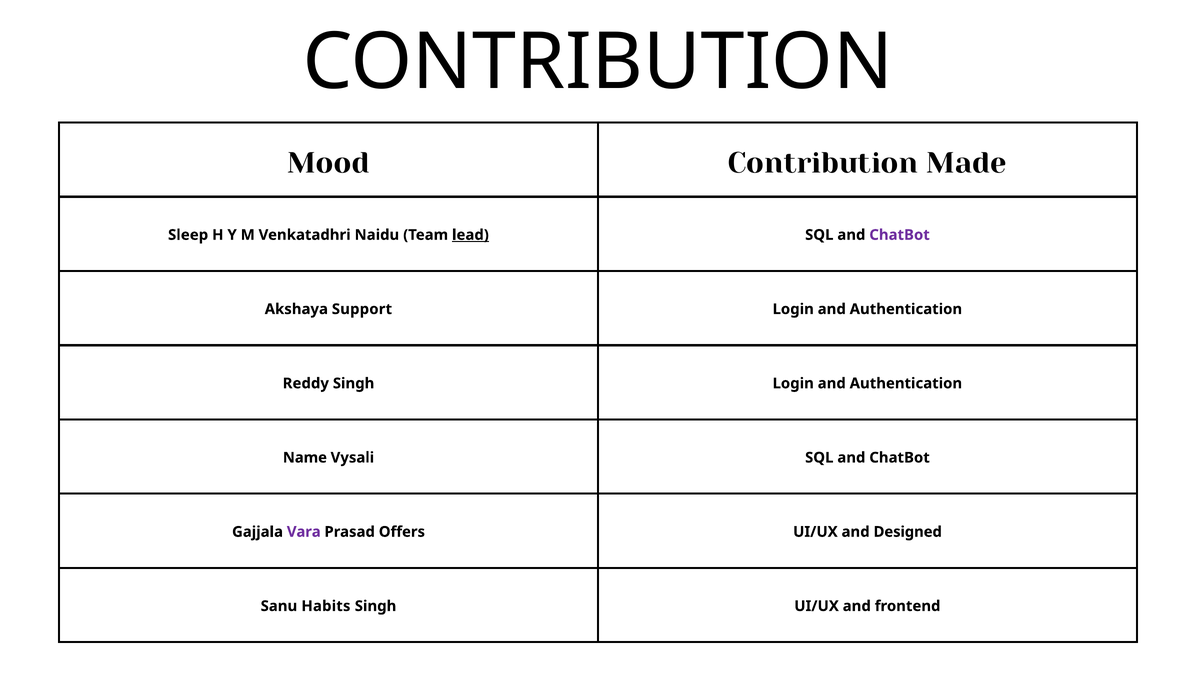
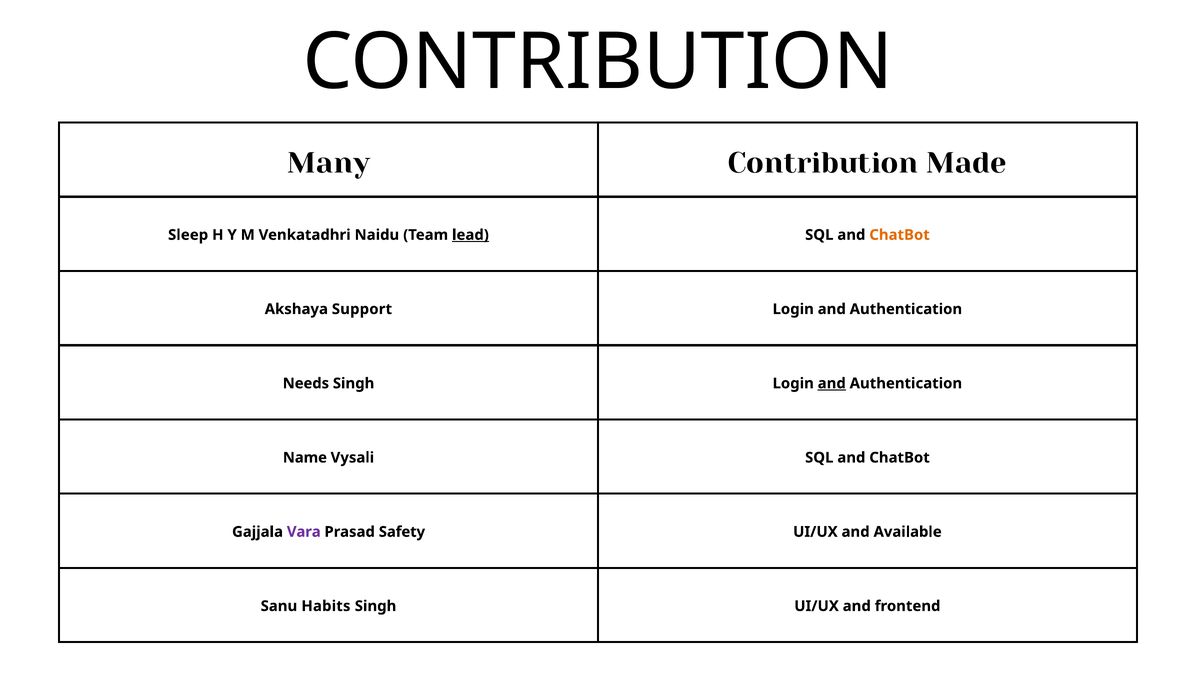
Mood: Mood -> Many
ChatBot at (900, 235) colour: purple -> orange
Reddy: Reddy -> Needs
and at (832, 383) underline: none -> present
Offers: Offers -> Safety
Designed: Designed -> Available
